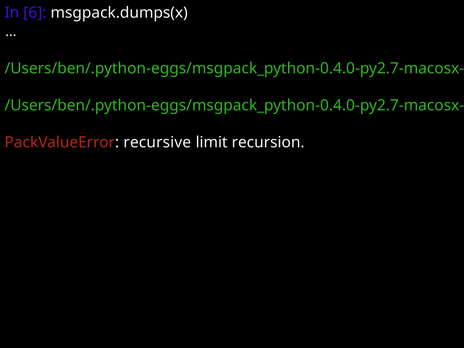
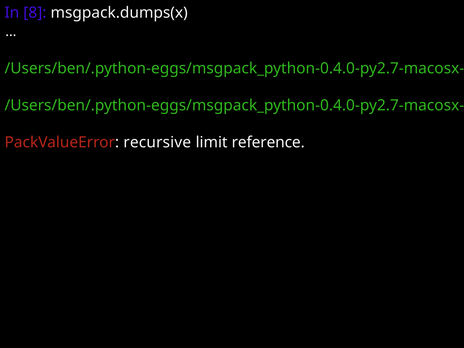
6: 6 -> 8
recursion: recursion -> reference
